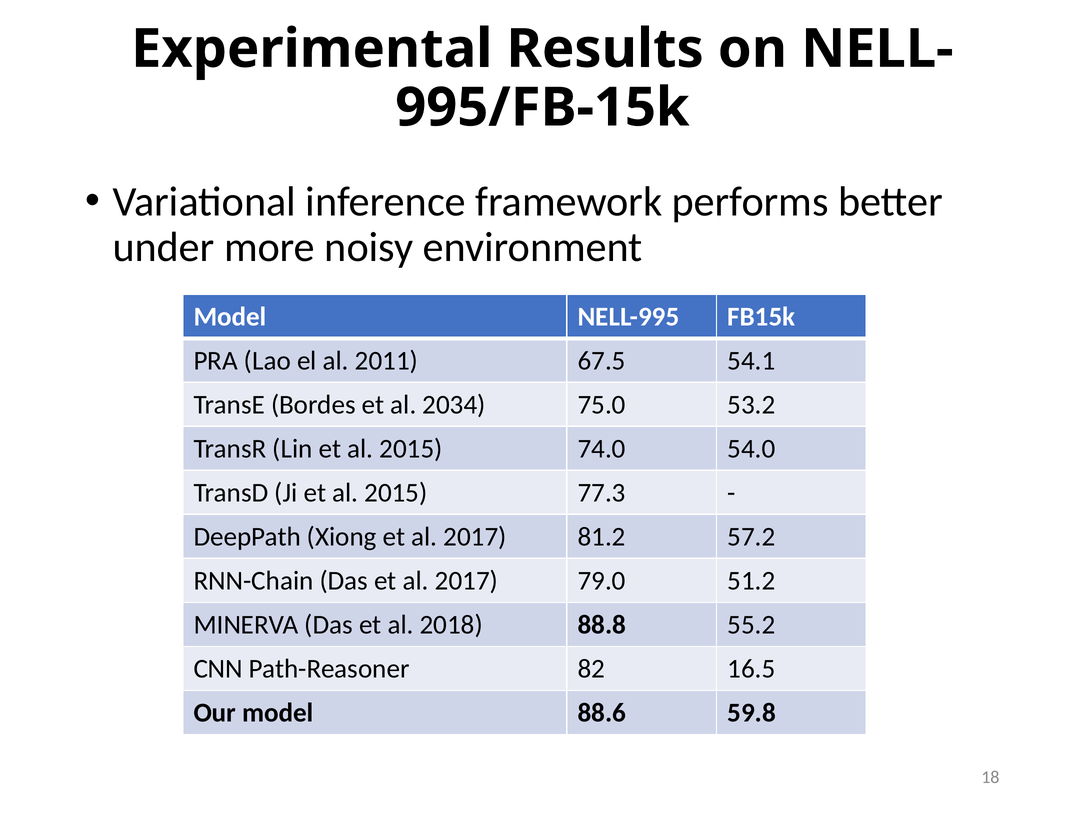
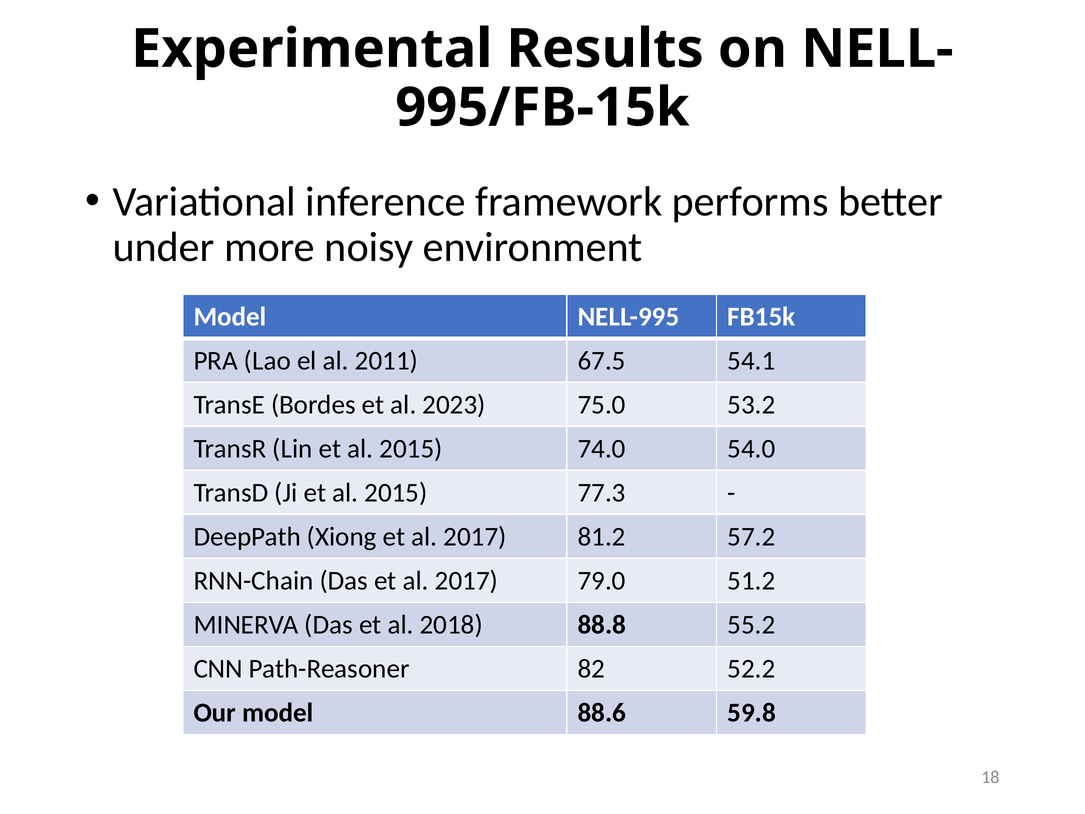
2034: 2034 -> 2023
16.5: 16.5 -> 52.2
